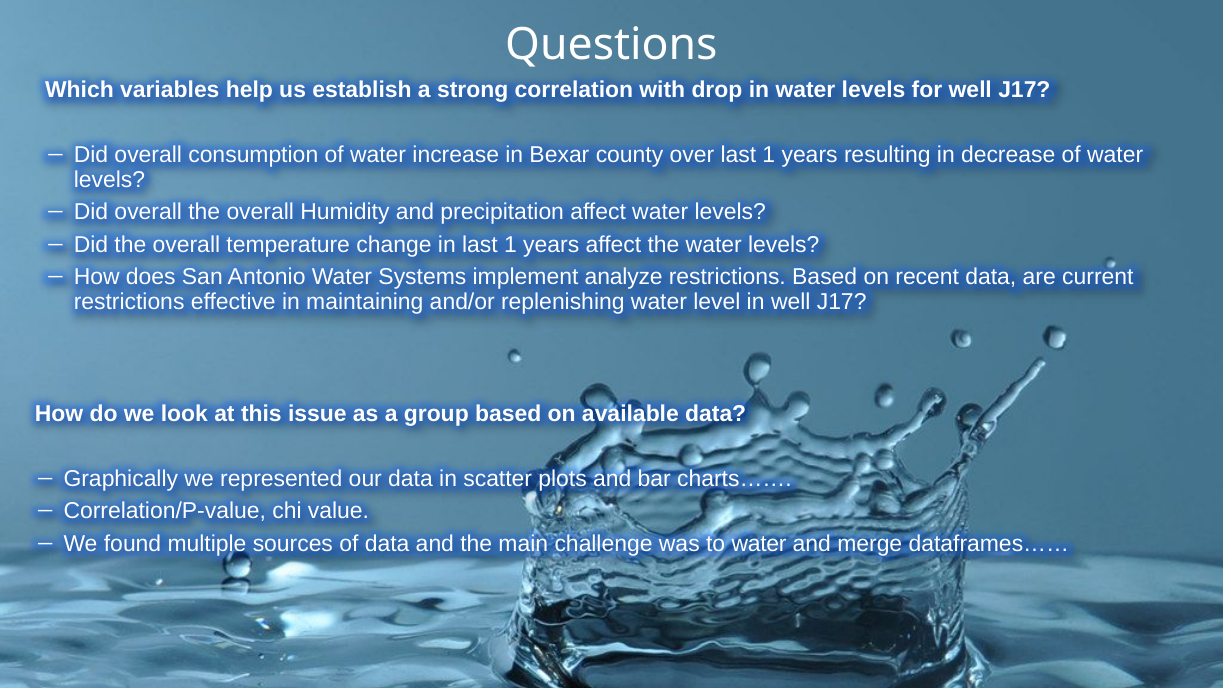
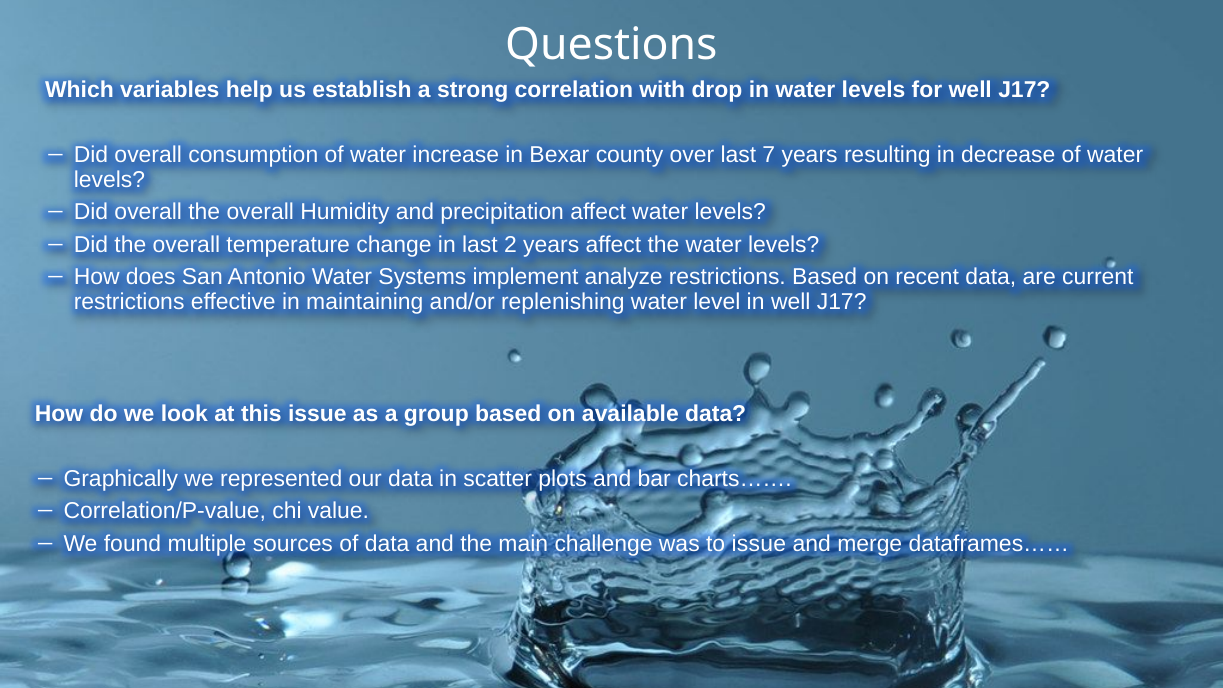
over last 1: 1 -> 7
in last 1: 1 -> 2
to water: water -> issue
